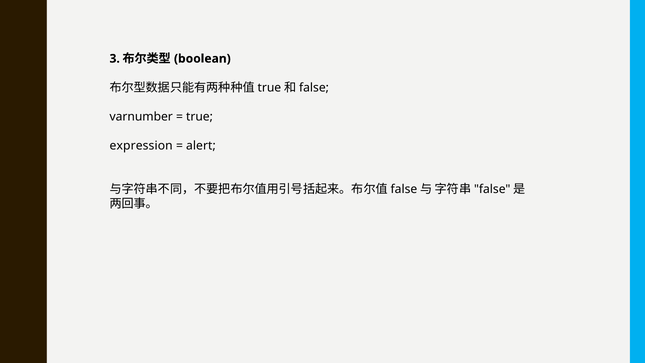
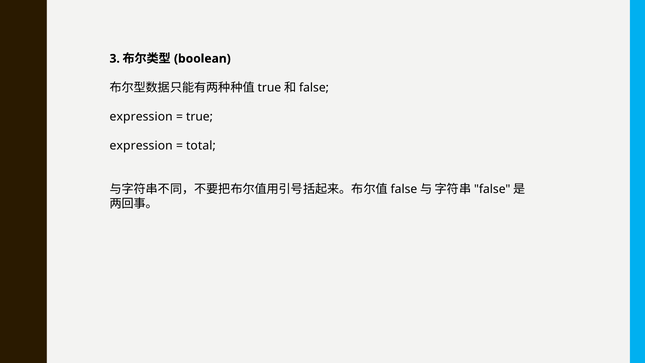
varnumber at (141, 117): varnumber -> expression
alert: alert -> total
